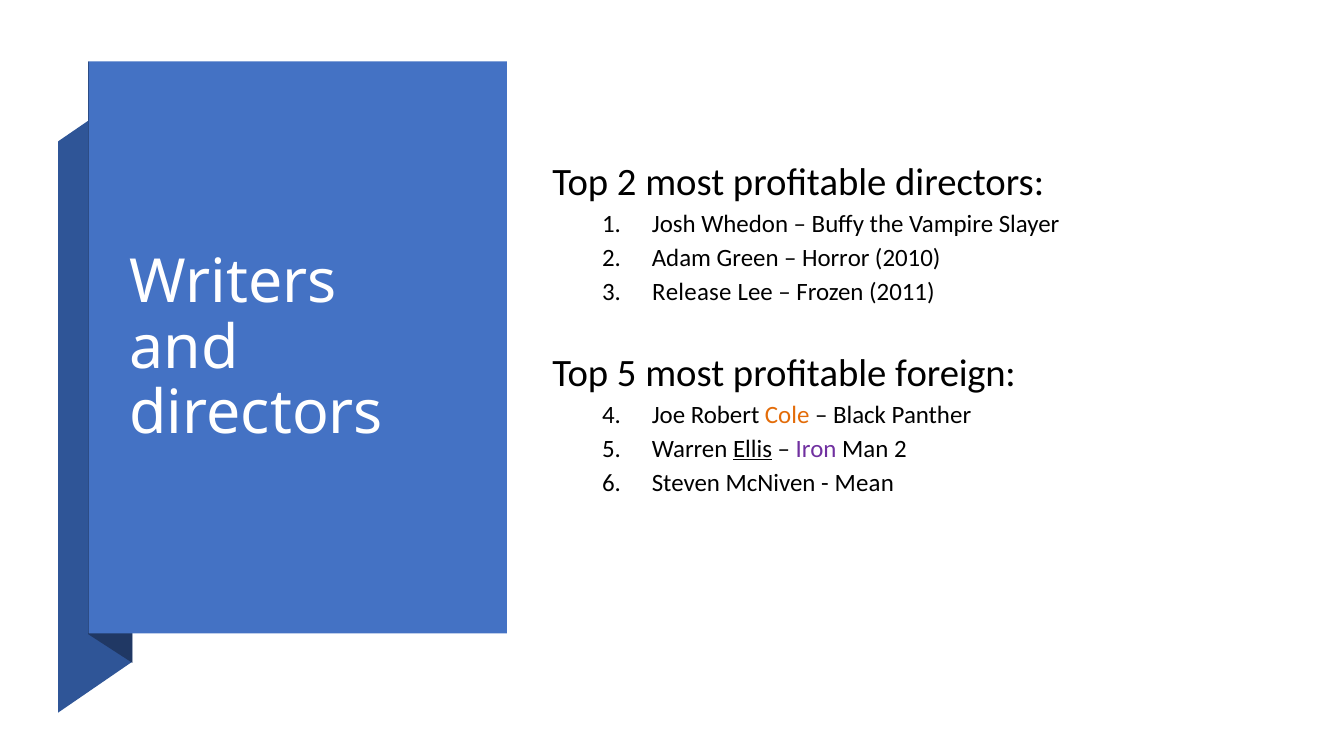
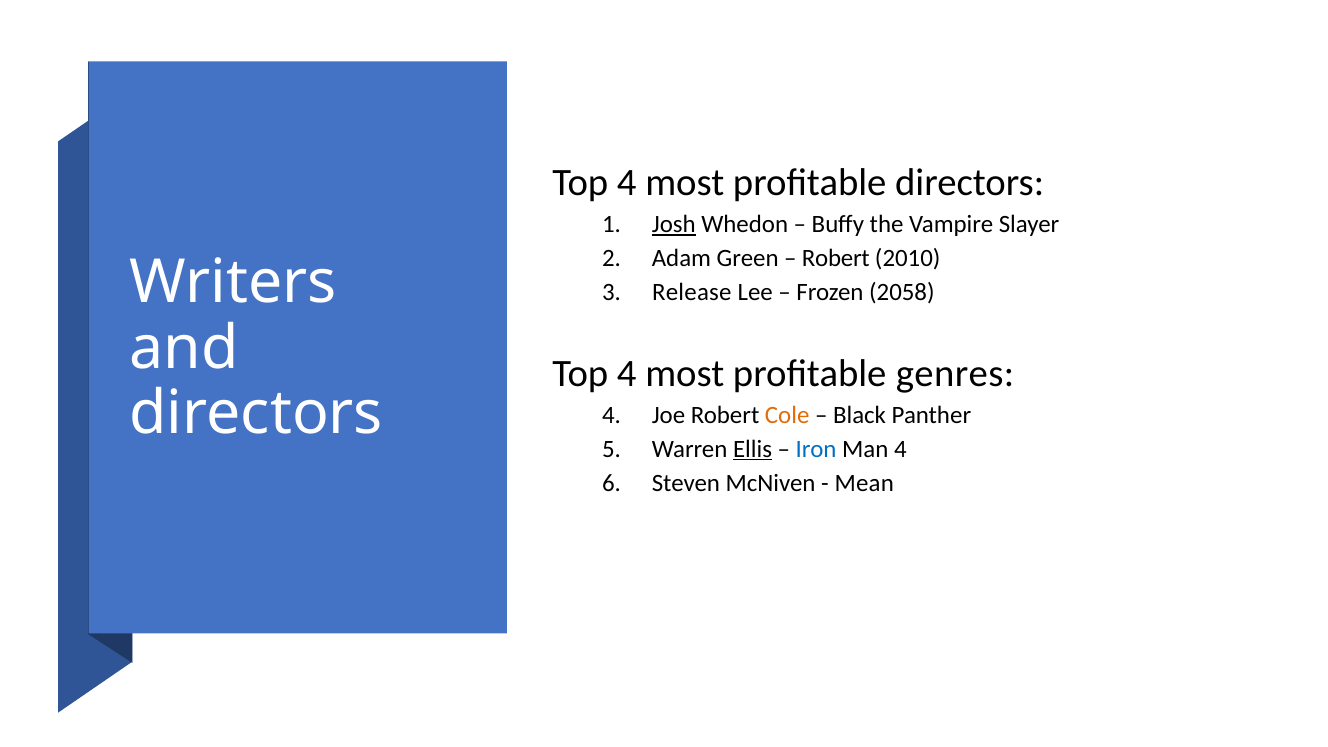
2 at (627, 183): 2 -> 4
Josh underline: none -> present
Horror at (836, 258): Horror -> Robert
2011: 2011 -> 2058
5 at (627, 374): 5 -> 4
foreign: foreign -> genres
Iron colour: purple -> blue
Man 2: 2 -> 4
